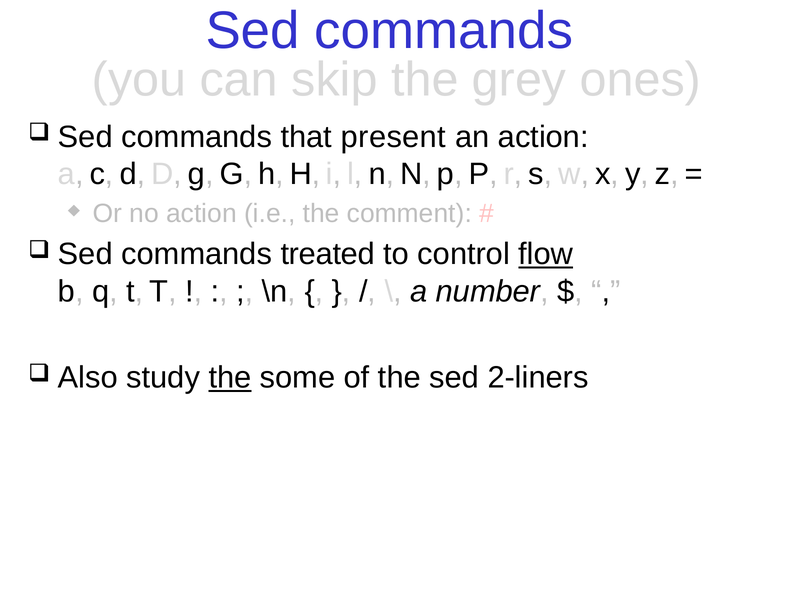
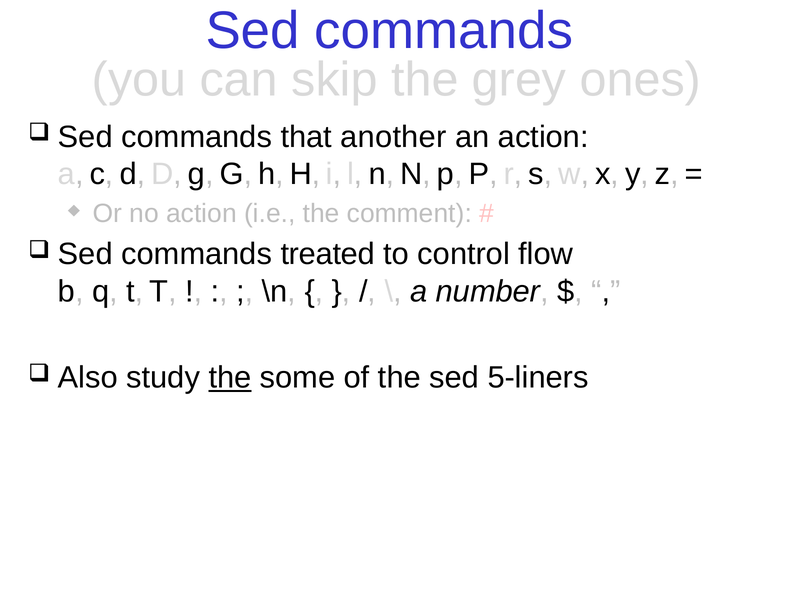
present: present -> another
flow underline: present -> none
2-liners: 2-liners -> 5-liners
